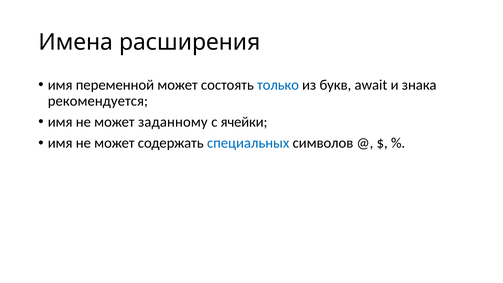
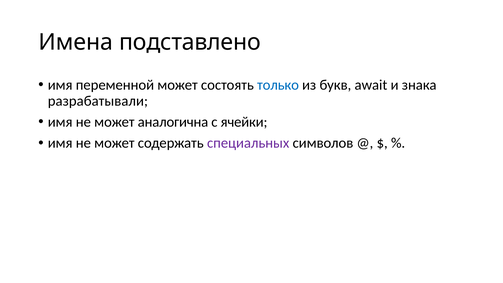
расширения: расширения -> подставлено
рекомендуется: рекомендуется -> разрабатывали
заданному: заданному -> аналогична
специальных colour: blue -> purple
